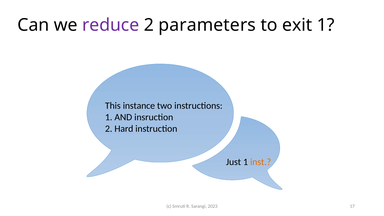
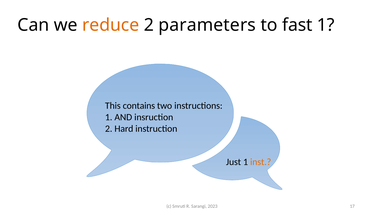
reduce colour: purple -> orange
exit: exit -> fast
instance: instance -> contains
